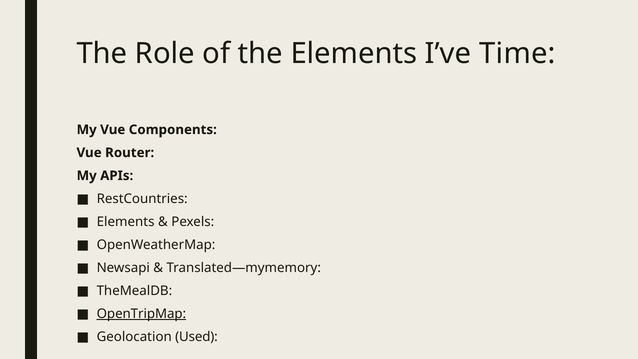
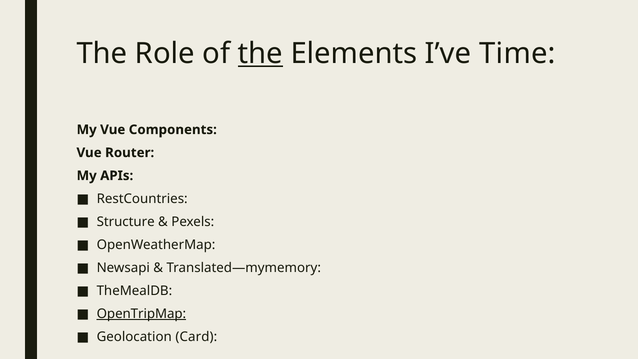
the at (260, 54) underline: none -> present
Elements at (126, 222): Elements -> Structure
Used: Used -> Card
